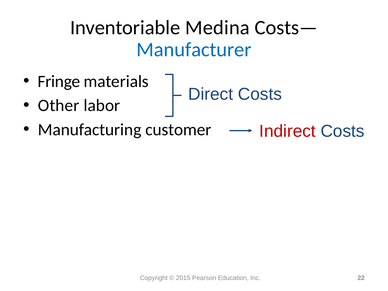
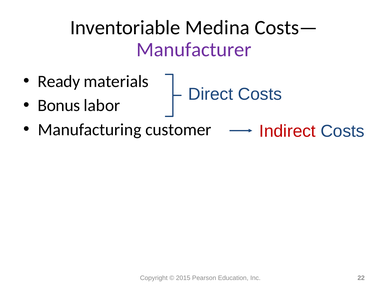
Manufacturer colour: blue -> purple
Fringe: Fringe -> Ready
Other: Other -> Bonus
